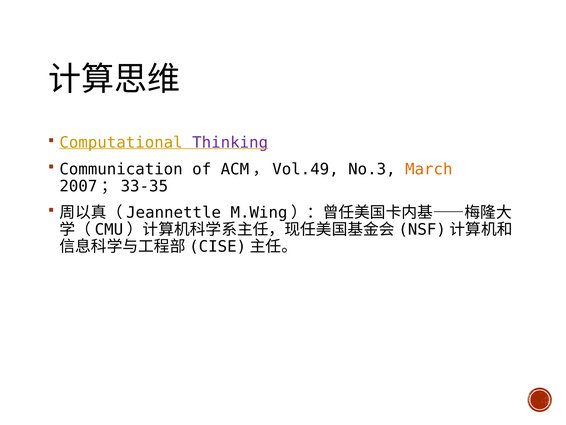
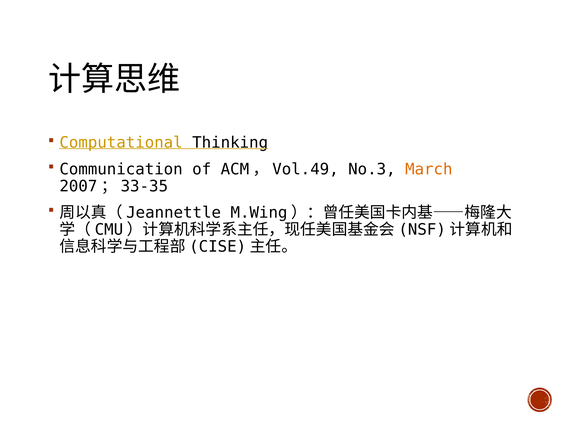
Thinking colour: purple -> black
